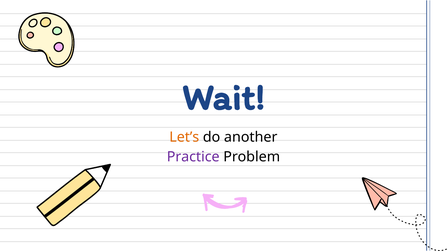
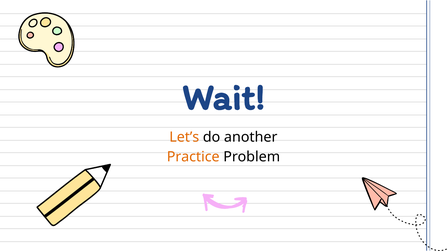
Practice colour: purple -> orange
